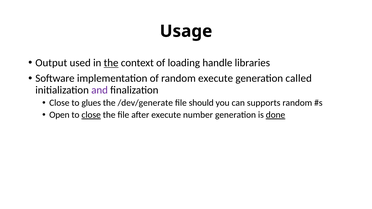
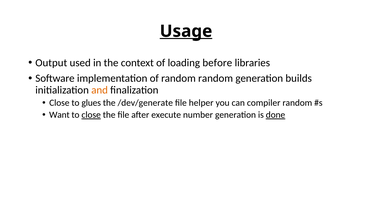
Usage underline: none -> present
the at (111, 63) underline: present -> none
handle: handle -> before
random execute: execute -> random
called: called -> builds
and colour: purple -> orange
should: should -> helper
supports: supports -> compiler
Open: Open -> Want
